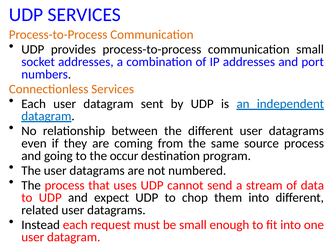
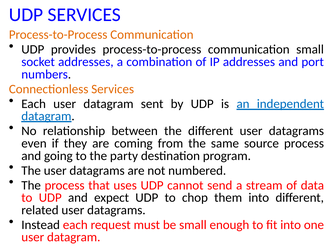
occur: occur -> party
